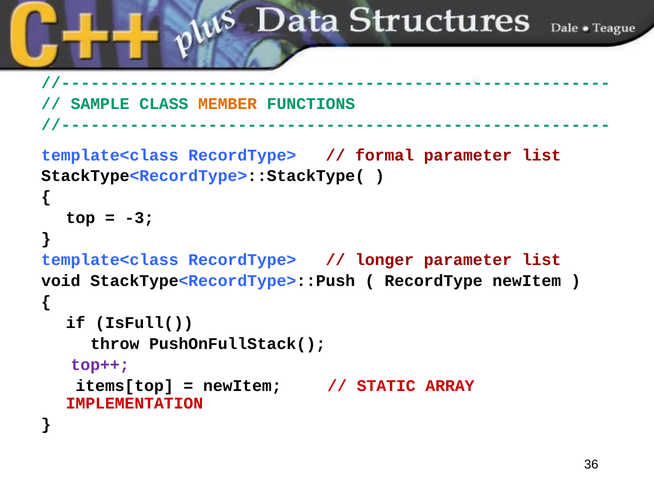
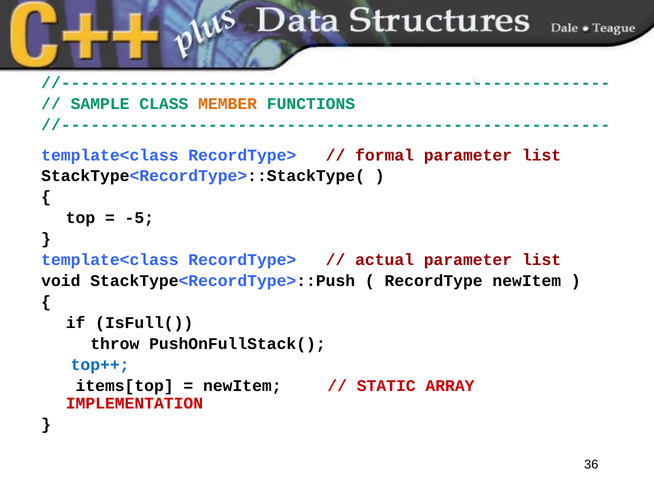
-3: -3 -> -5
longer: longer -> actual
top++ colour: purple -> blue
